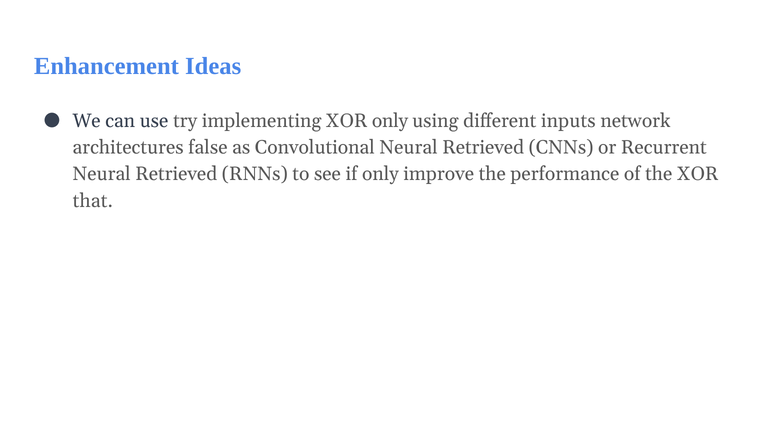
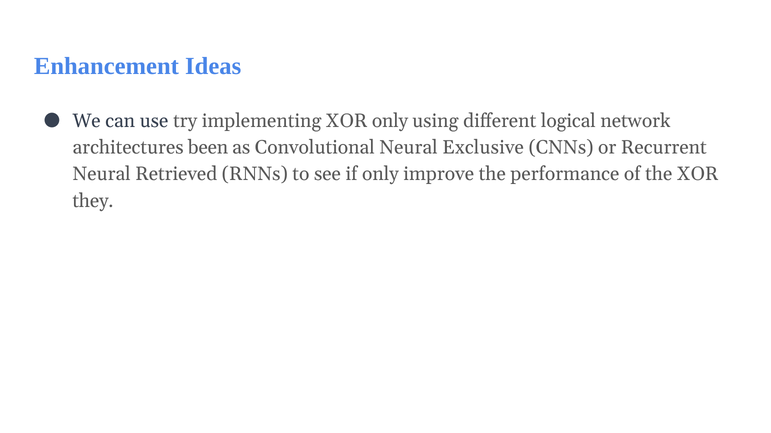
inputs: inputs -> logical
false: false -> been
Convolutional Neural Retrieved: Retrieved -> Exclusive
that: that -> they
